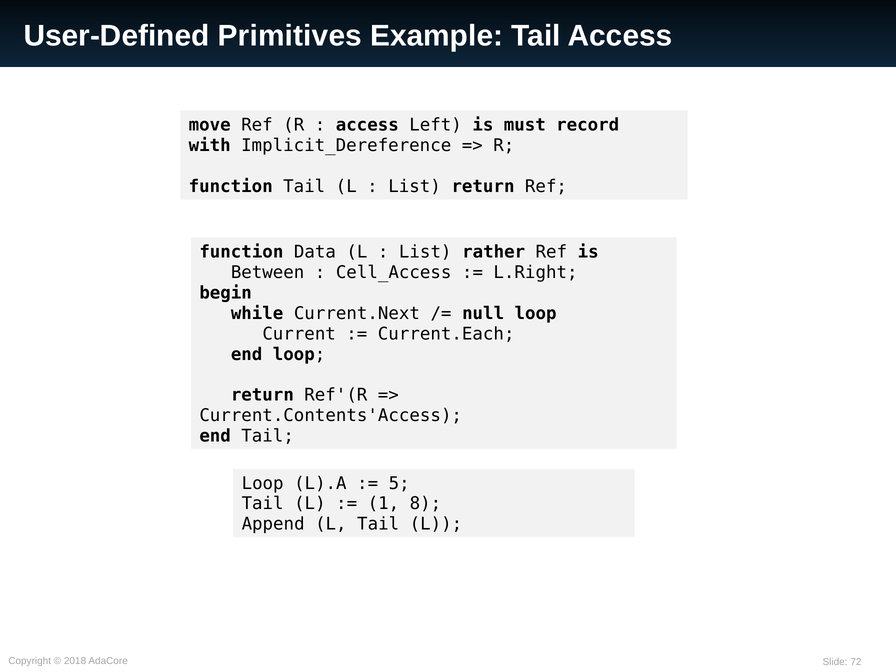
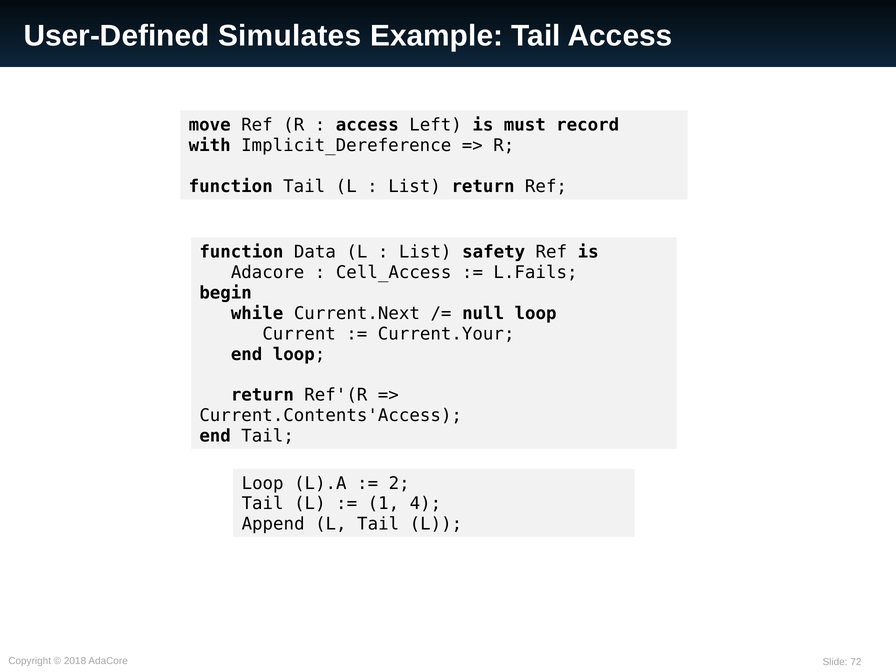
Primitives: Primitives -> Simulates
rather: rather -> safety
Between at (268, 272): Between -> Adacore
L.Right: L.Right -> L.Fails
Current.Each: Current.Each -> Current.Your
5: 5 -> 2
8: 8 -> 4
